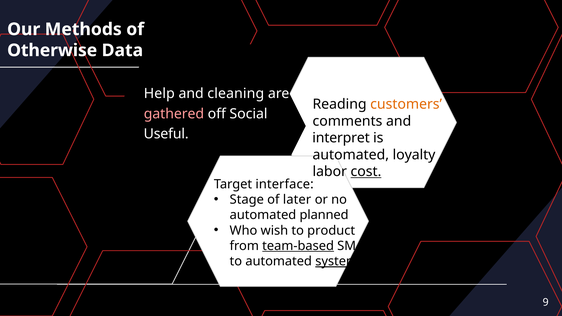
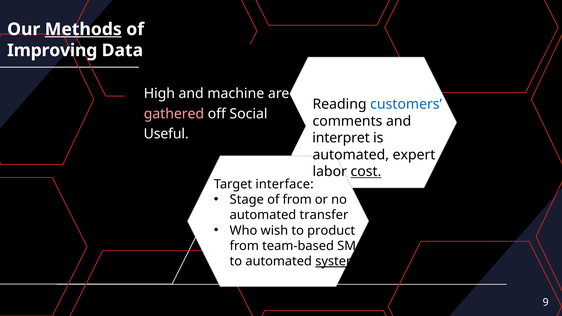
Methods underline: none -> present
Otherwise: Otherwise -> Improving
Help: Help -> High
cleaning: cleaning -> machine
customers colour: orange -> blue
loyalty: loyalty -> expert
of later: later -> from
planned: planned -> transfer
team-based underline: present -> none
